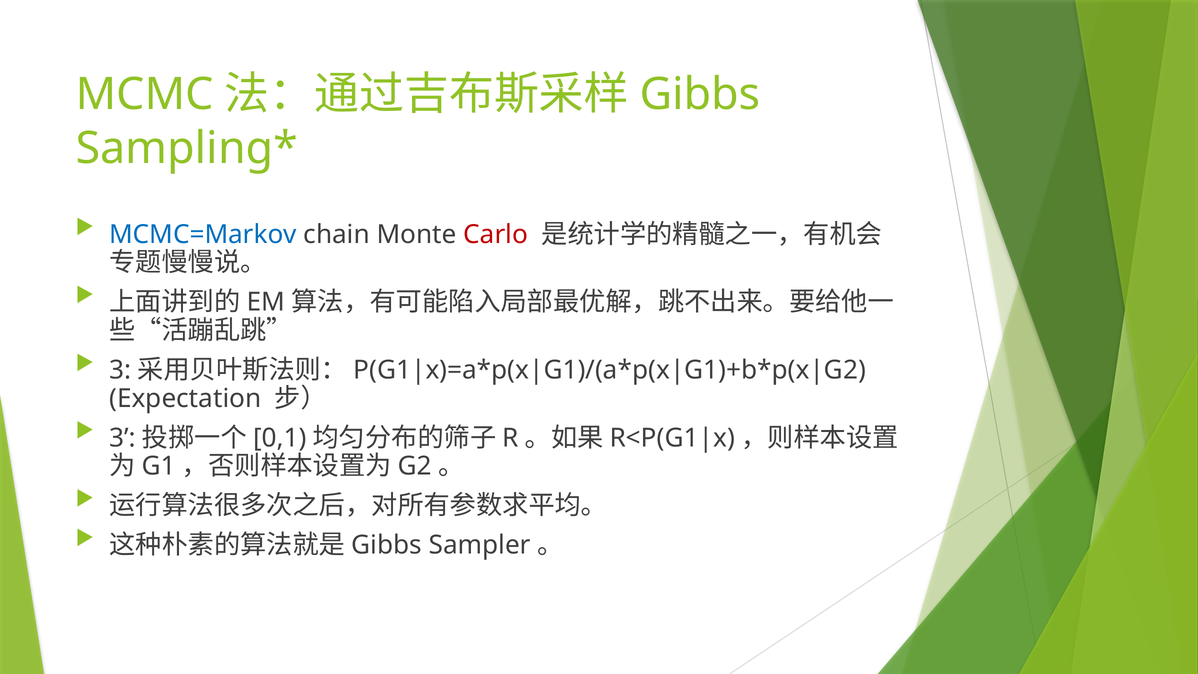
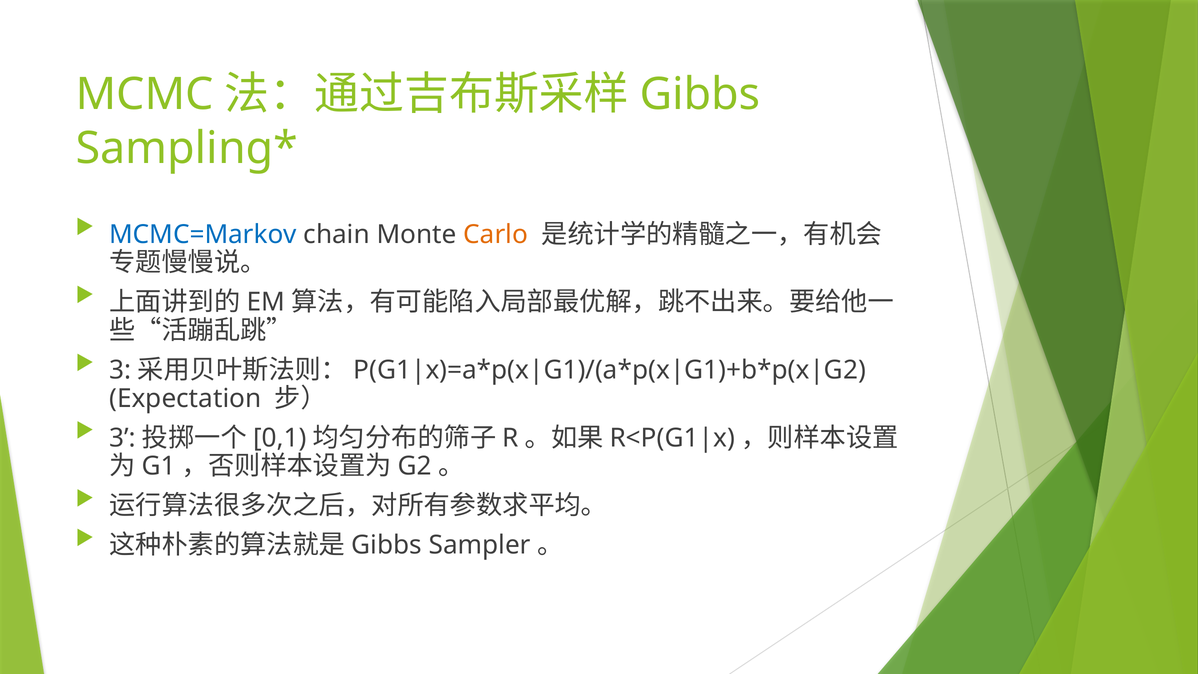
Carlo colour: red -> orange
